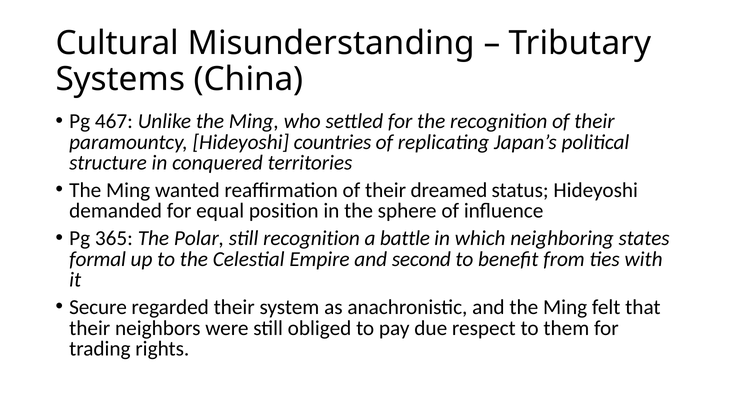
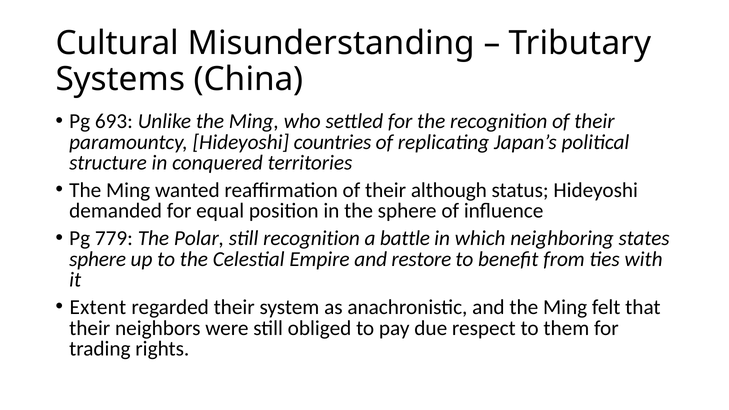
467: 467 -> 693
dreamed: dreamed -> although
365: 365 -> 779
formal at (98, 259): formal -> sphere
second: second -> restore
Secure: Secure -> Extent
